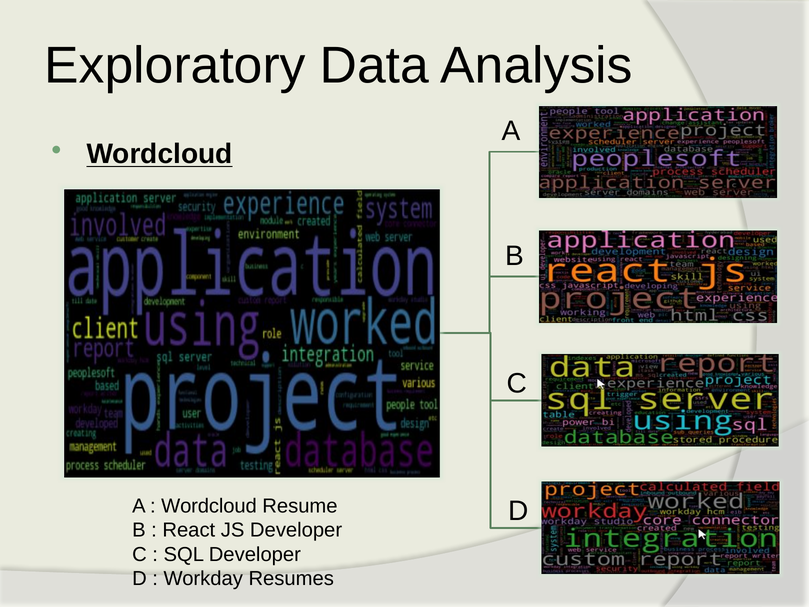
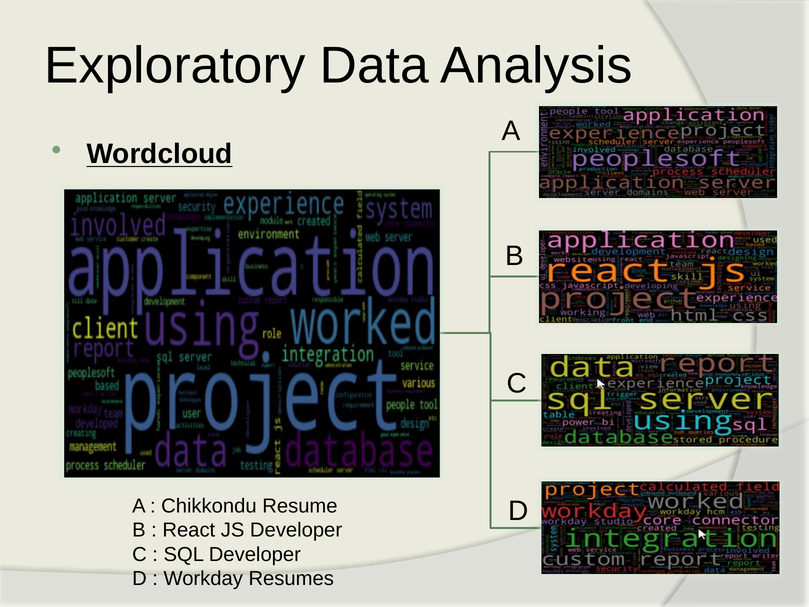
Wordcloud at (209, 506): Wordcloud -> Chikkondu
